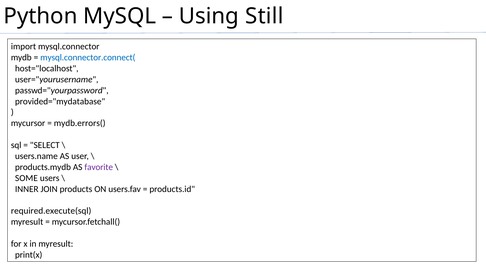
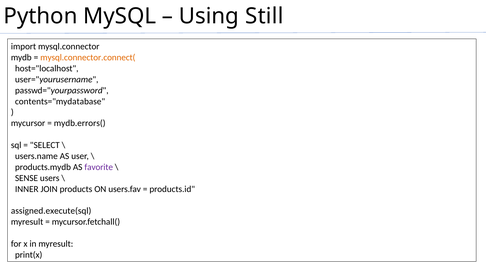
mysql.connector.connect( colour: blue -> orange
provided="mydatabase: provided="mydatabase -> contents="mydatabase
SOME: SOME -> SENSE
required.execute(sql: required.execute(sql -> assigned.execute(sql
